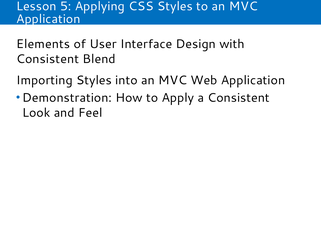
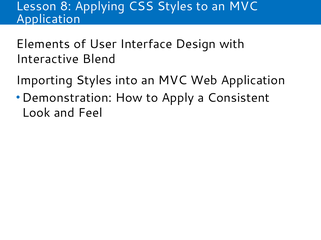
5: 5 -> 8
Consistent at (48, 59): Consistent -> Interactive
